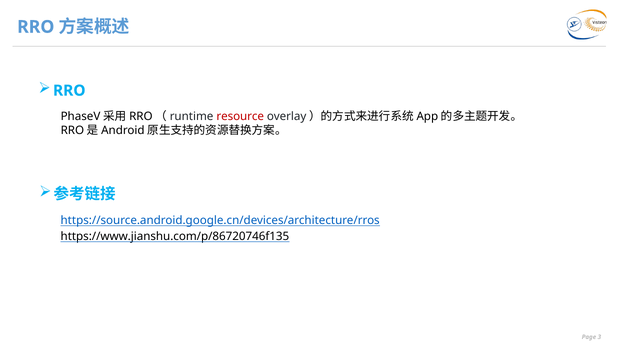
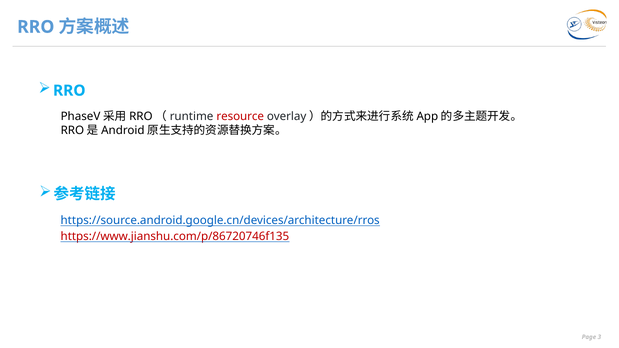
https://www.jianshu.com/p/86720746f135 colour: black -> red
